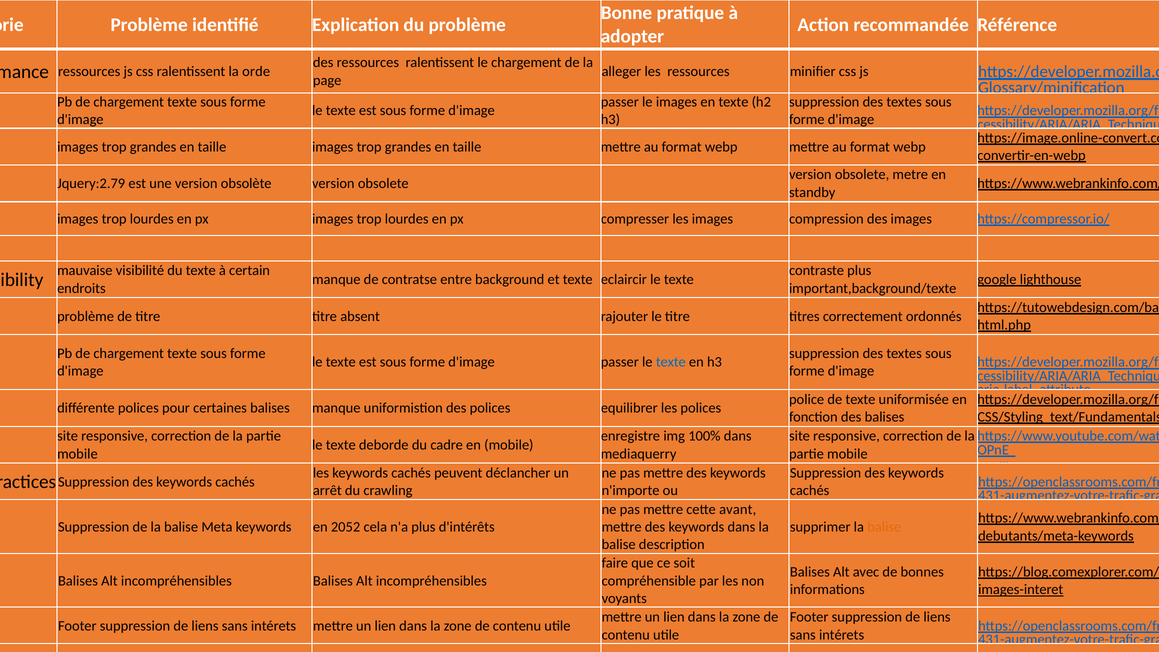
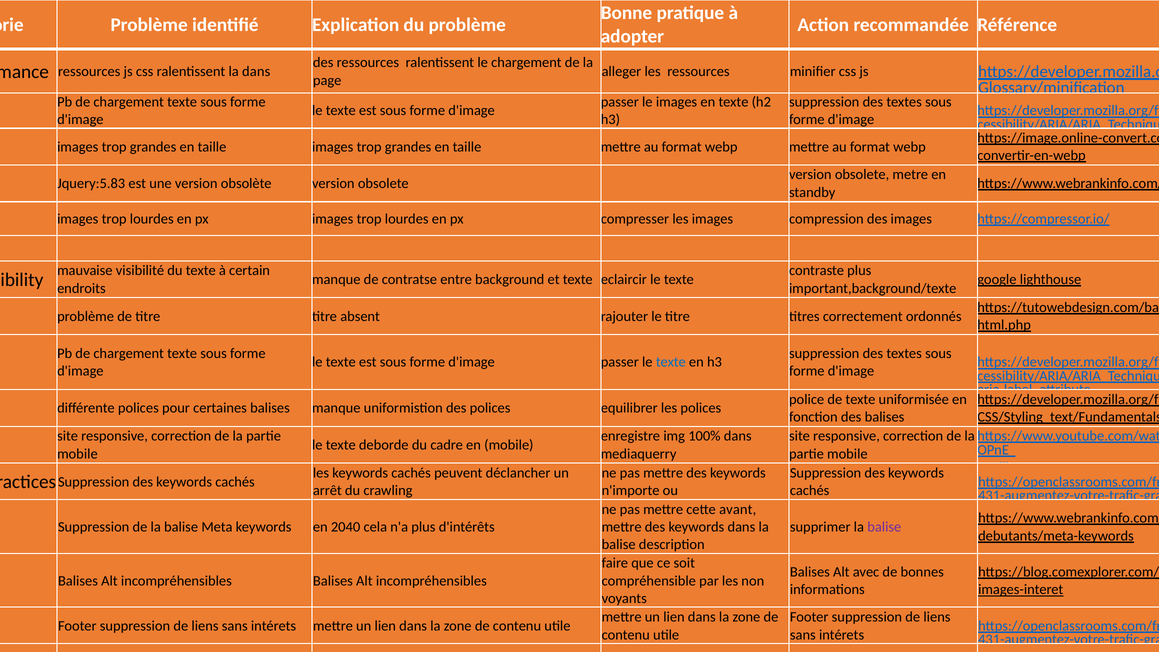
la orde: orde -> dans
Jquery:2.79: Jquery:2.79 -> Jquery:5.83
2052: 2052 -> 2040
balise at (884, 527) colour: orange -> purple
